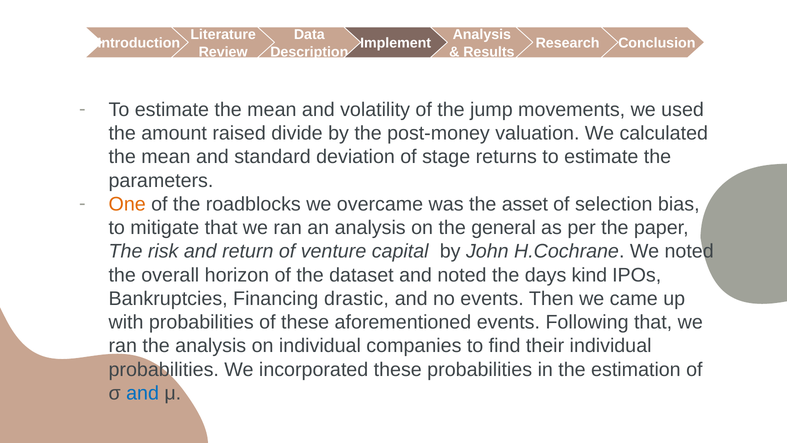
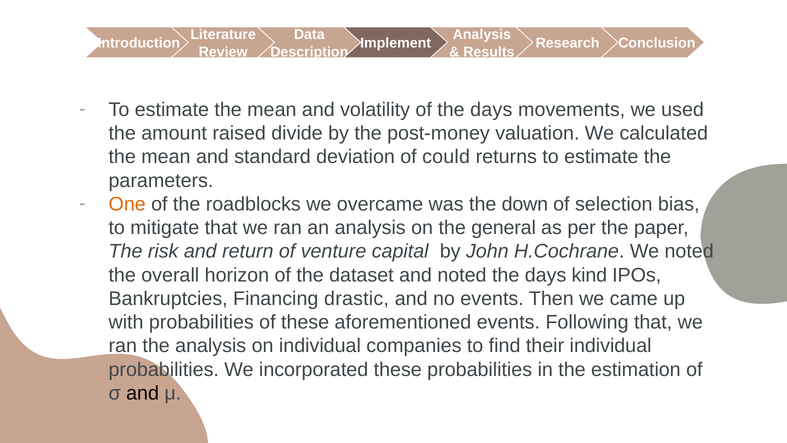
of the jump: jump -> days
stage: stage -> could
asset: asset -> down
and at (143, 393) colour: blue -> black
